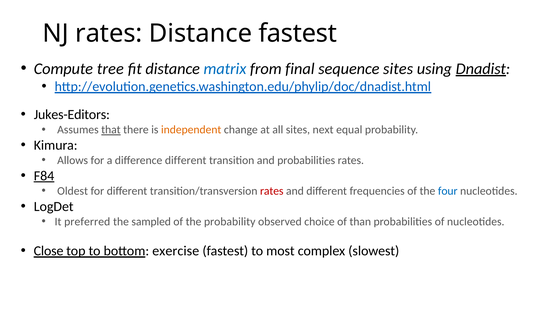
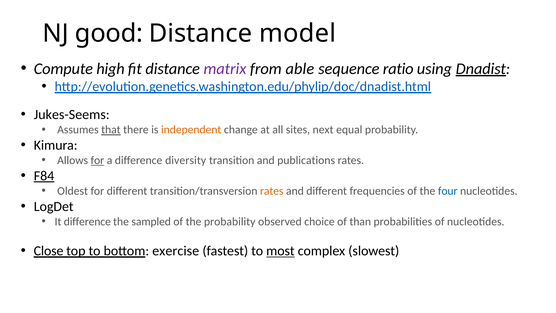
NJ rates: rates -> good
Distance fastest: fastest -> model
tree: tree -> high
matrix colour: blue -> purple
final: final -> able
sequence sites: sites -> ratio
Jukes-Editors: Jukes-Editors -> Jukes-Seems
for at (97, 160) underline: none -> present
difference different: different -> diversity
and probabilities: probabilities -> publications
rates at (272, 191) colour: red -> orange
It preferred: preferred -> difference
most underline: none -> present
